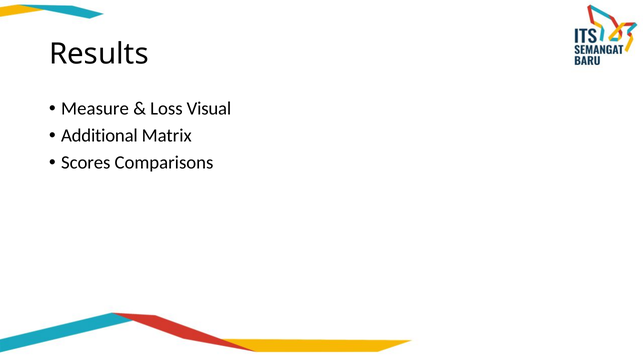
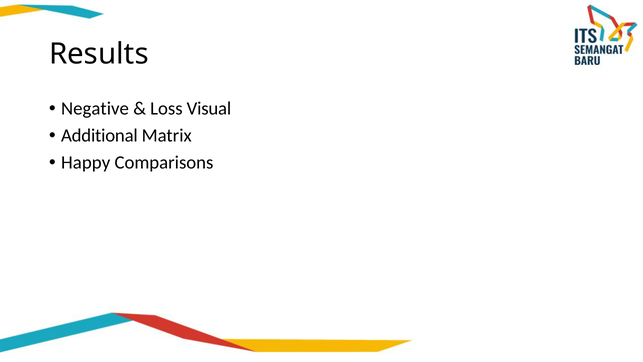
Measure: Measure -> Negative
Scores: Scores -> Happy
